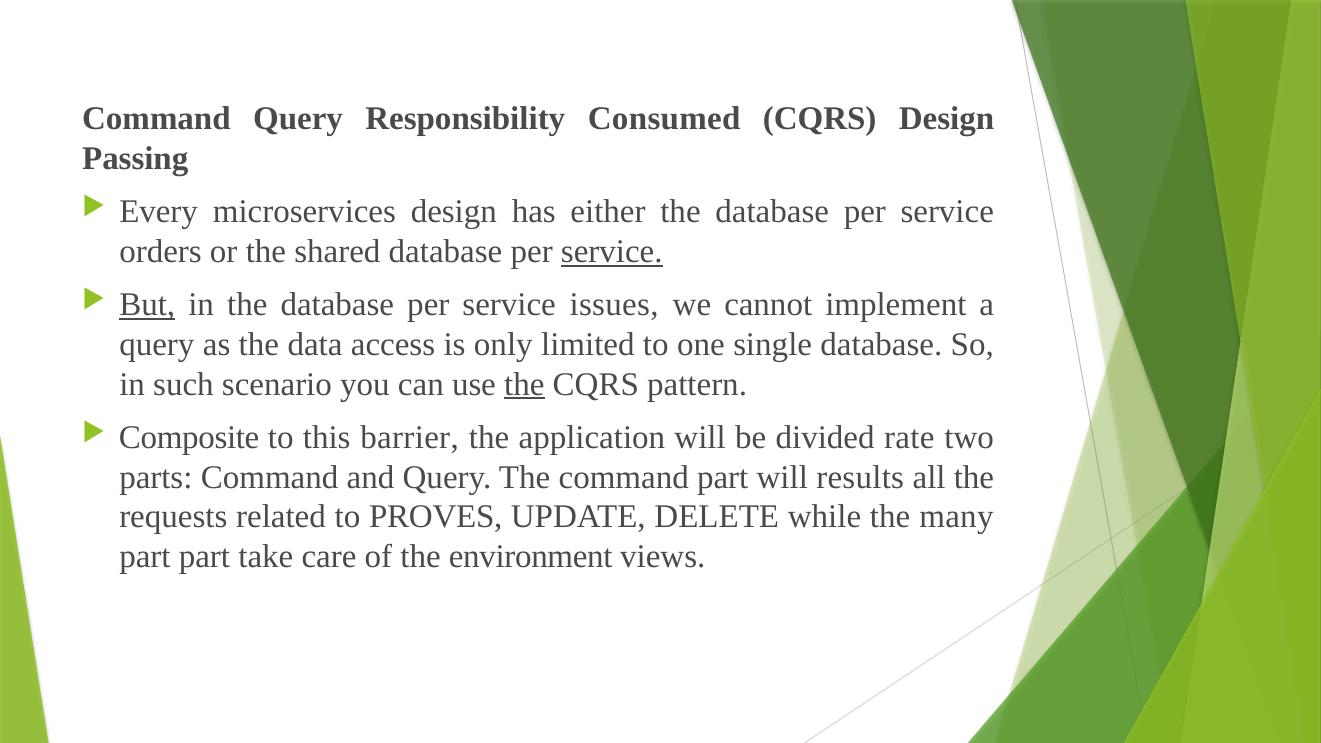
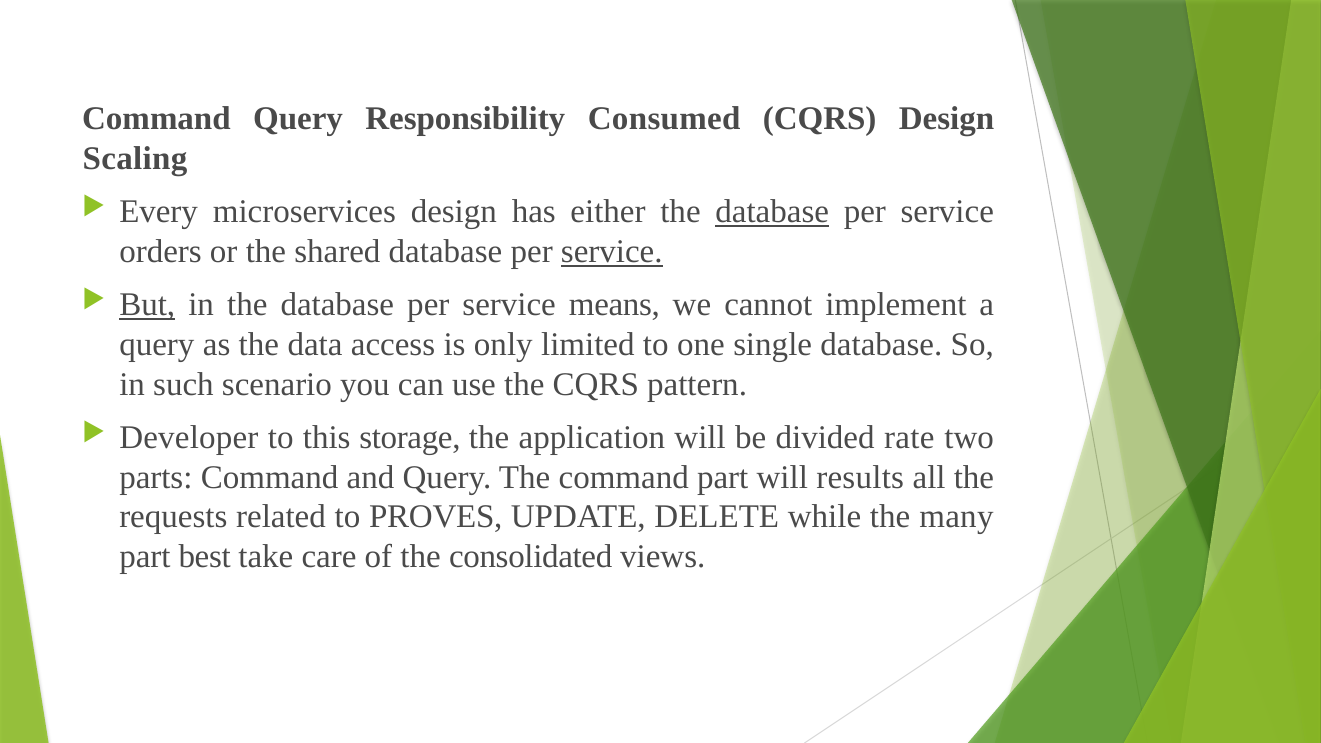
Passing: Passing -> Scaling
database at (772, 212) underline: none -> present
issues: issues -> means
the at (524, 384) underline: present -> none
Composite: Composite -> Developer
barrier: barrier -> storage
part part: part -> best
environment: environment -> consolidated
